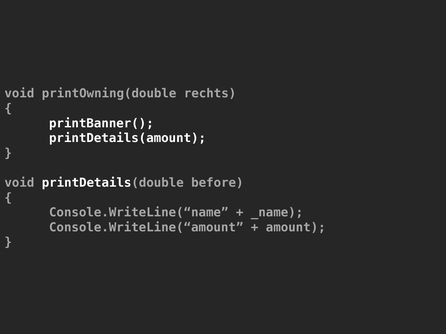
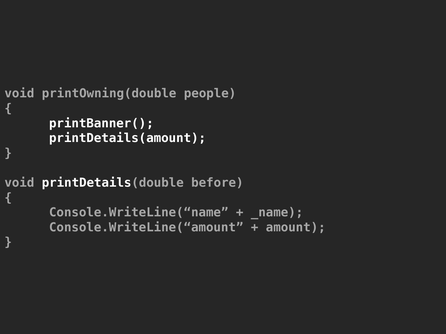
rechts: rechts -> people
